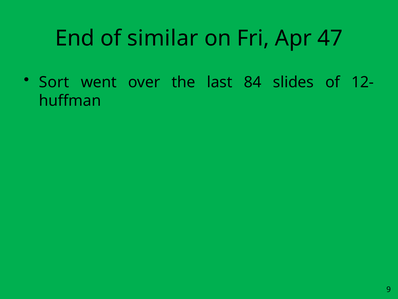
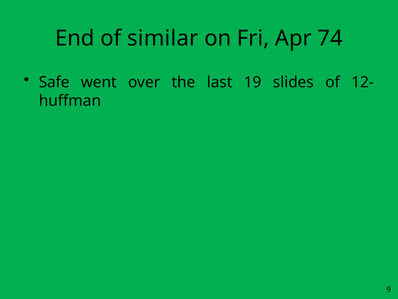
47: 47 -> 74
Sort: Sort -> Safe
84: 84 -> 19
